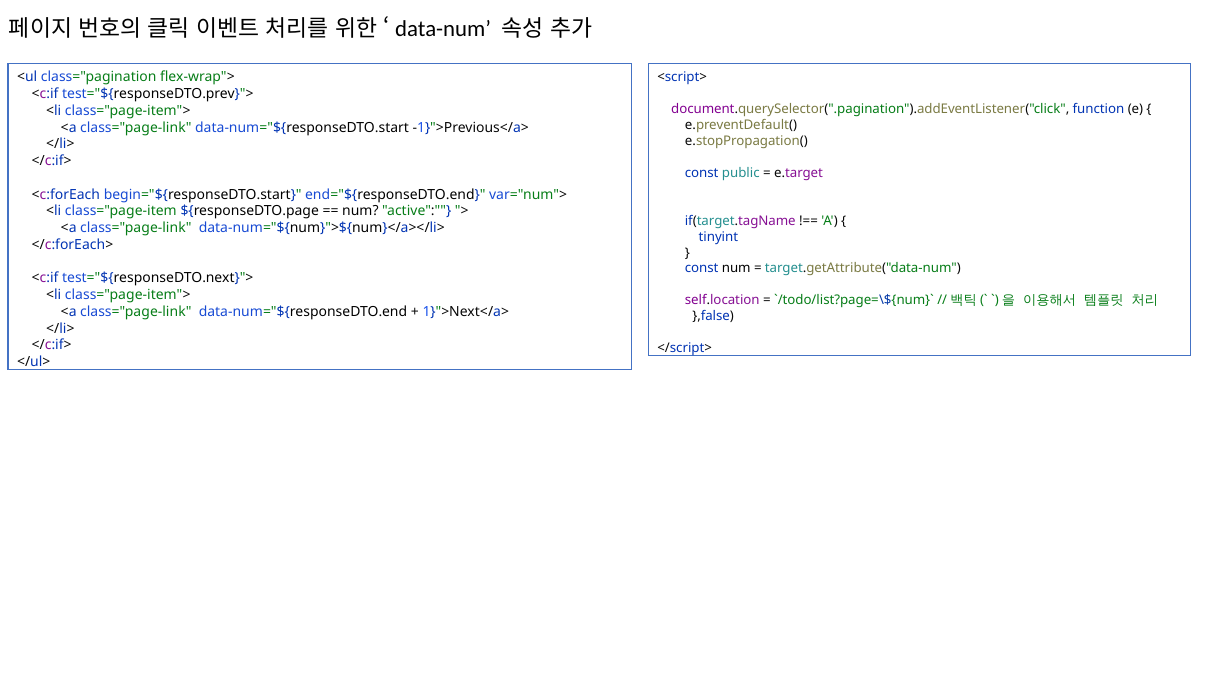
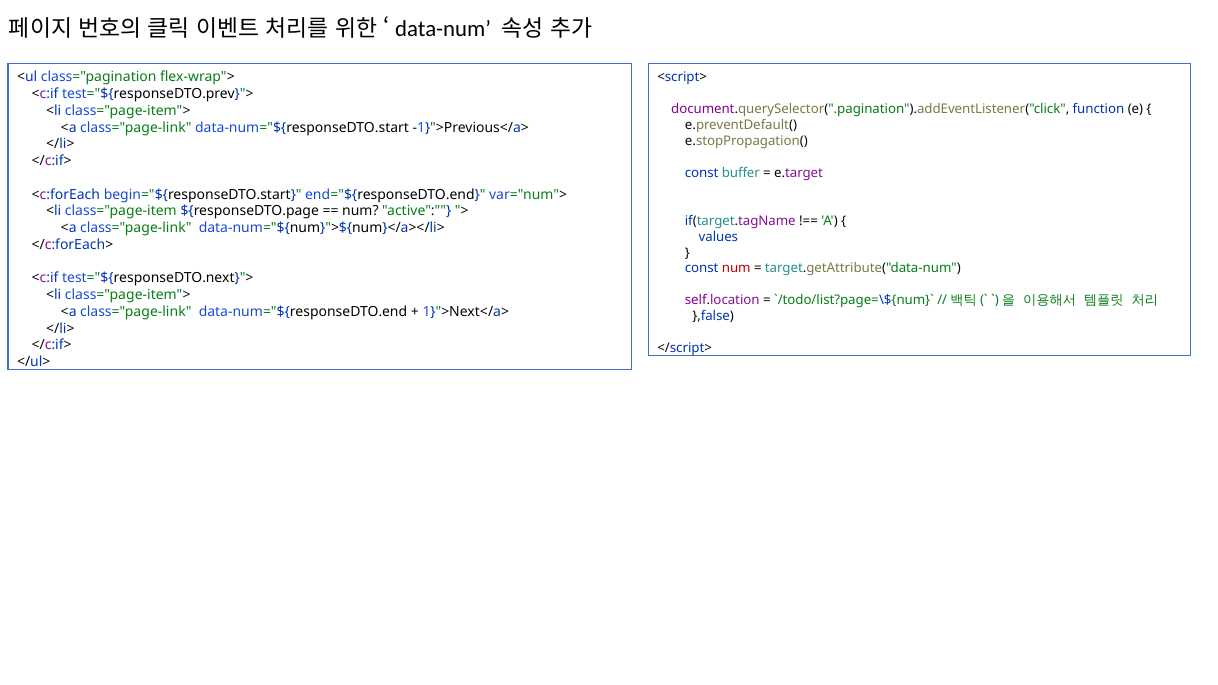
public: public -> buffer
tinyint: tinyint -> values
num at (736, 269) colour: black -> red
